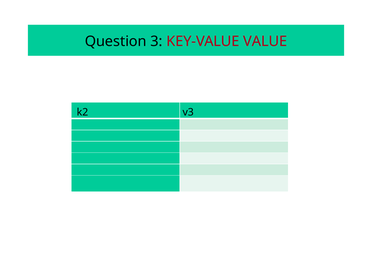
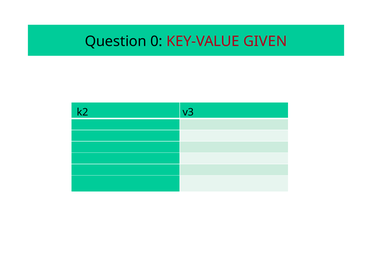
3: 3 -> 0
VALUE: VALUE -> GIVEN
